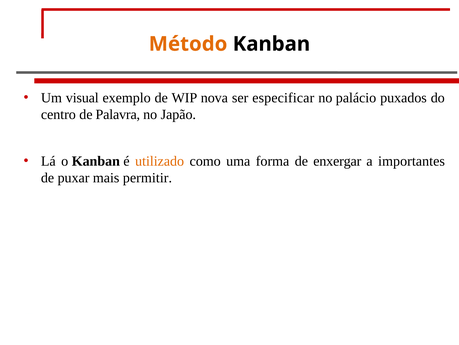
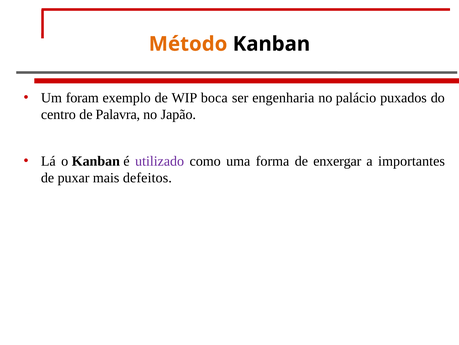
visual: visual -> foram
nova: nova -> boca
especificar: especificar -> engenharia
utilizado colour: orange -> purple
permitir: permitir -> defeitos
